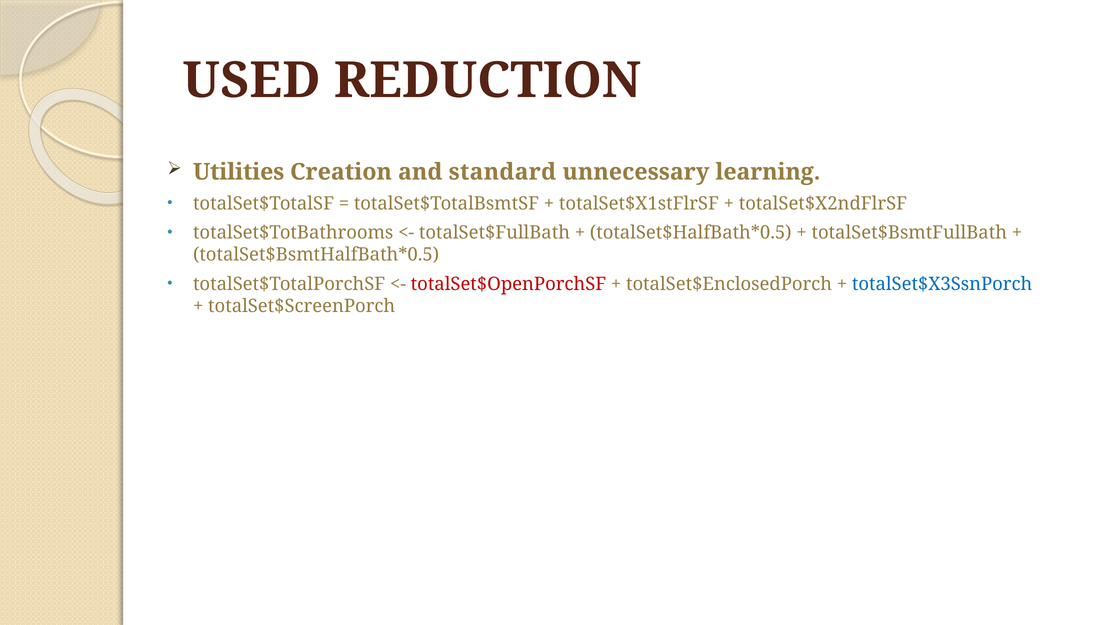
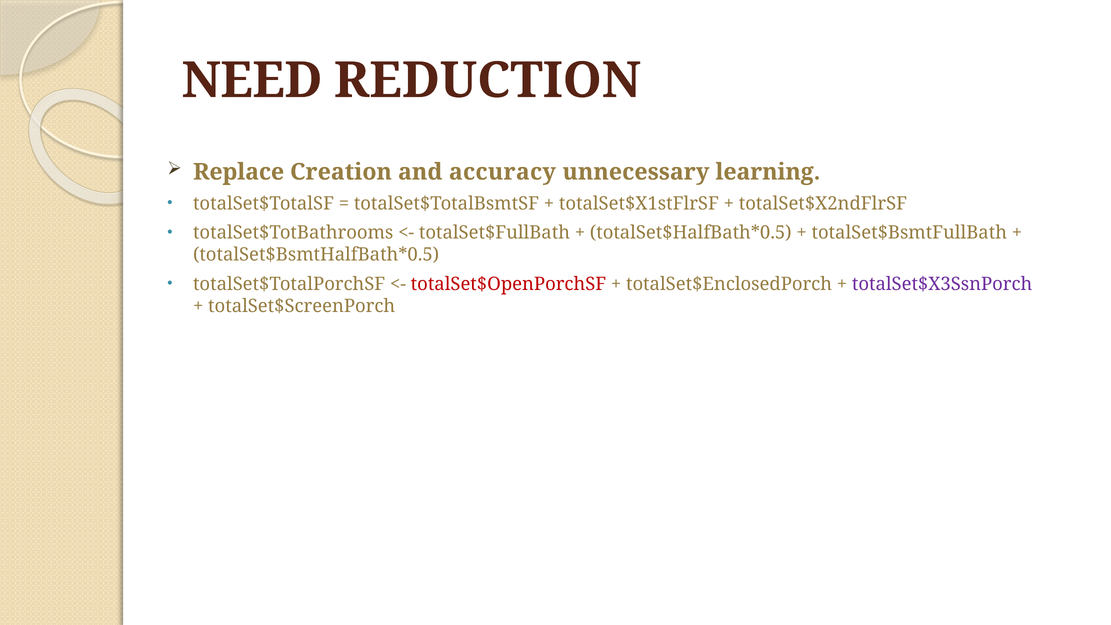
USED: USED -> NEED
Utilities: Utilities -> Replace
standard: standard -> accuracy
totalSet$X3SsnPorch colour: blue -> purple
